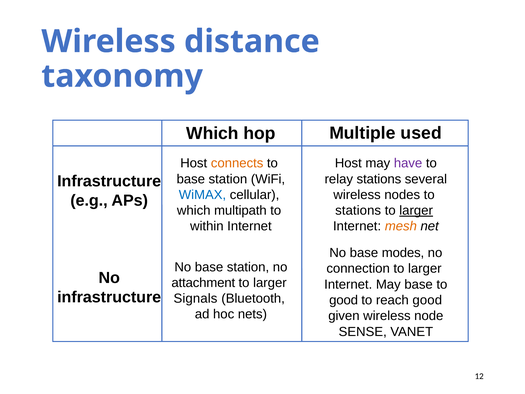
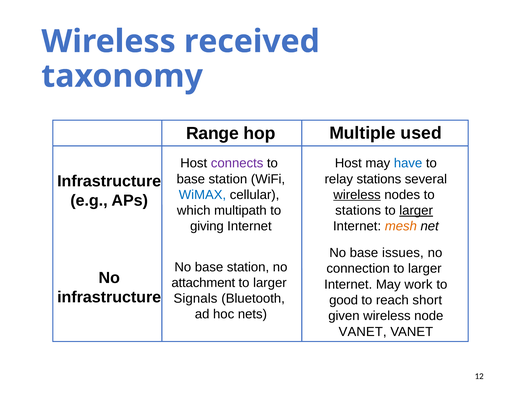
distance: distance -> received
Which at (212, 133): Which -> Range
connects colour: orange -> purple
have colour: purple -> blue
wireless at (357, 195) underline: none -> present
within: within -> giving
modes: modes -> issues
May base: base -> work
reach good: good -> short
SENSE at (363, 331): SENSE -> VANET
